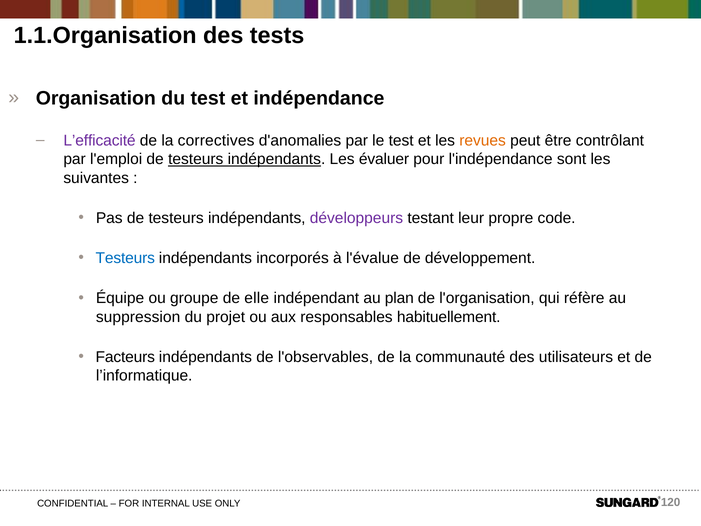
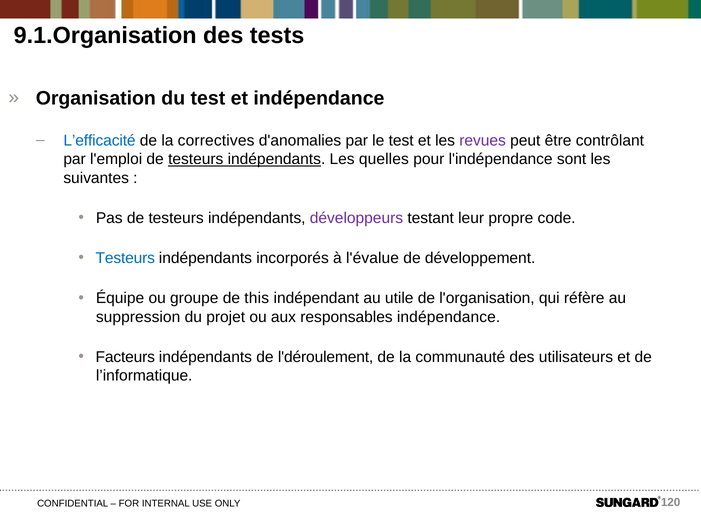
1.1.Organisation: 1.1.Organisation -> 9.1.Organisation
L’efficacité colour: purple -> blue
revues colour: orange -> purple
évaluer: évaluer -> quelles
elle: elle -> this
plan: plan -> utile
responsables habituellement: habituellement -> indépendance
l'observables: l'observables -> l'déroulement
